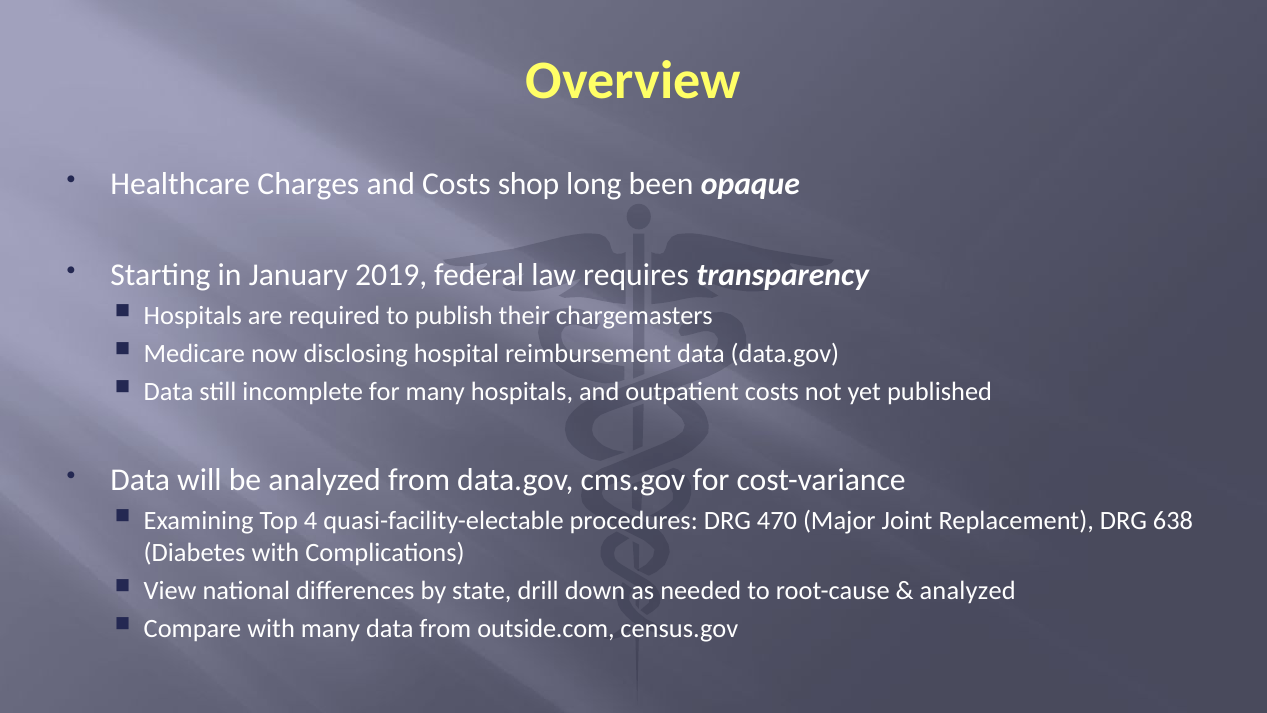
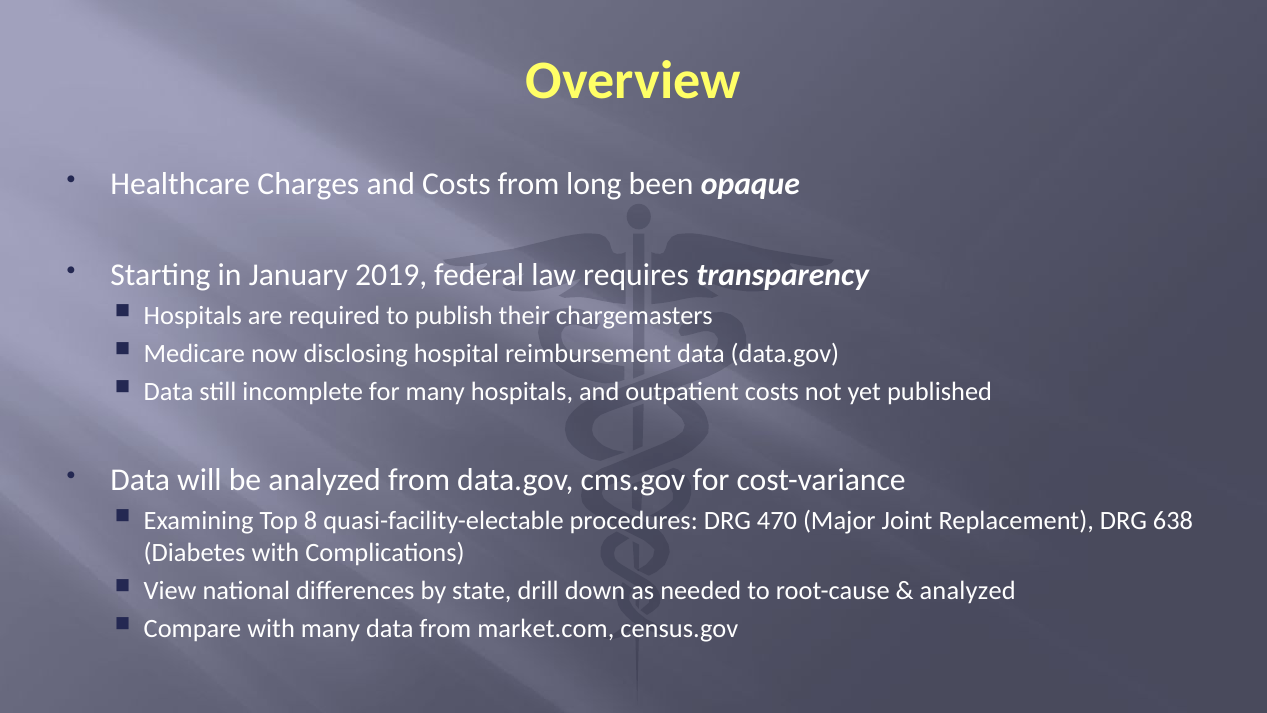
Costs shop: shop -> from
4: 4 -> 8
outside.com: outside.com -> market.com
